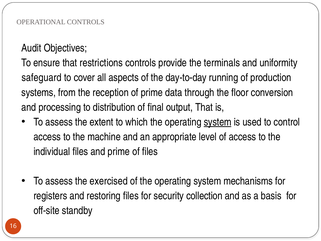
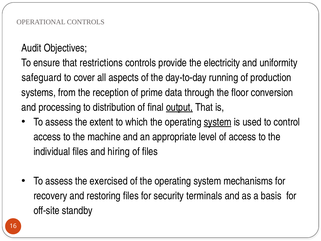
terminals: terminals -> electricity
output underline: none -> present
and prime: prime -> hiring
registers: registers -> recovery
collection: collection -> terminals
